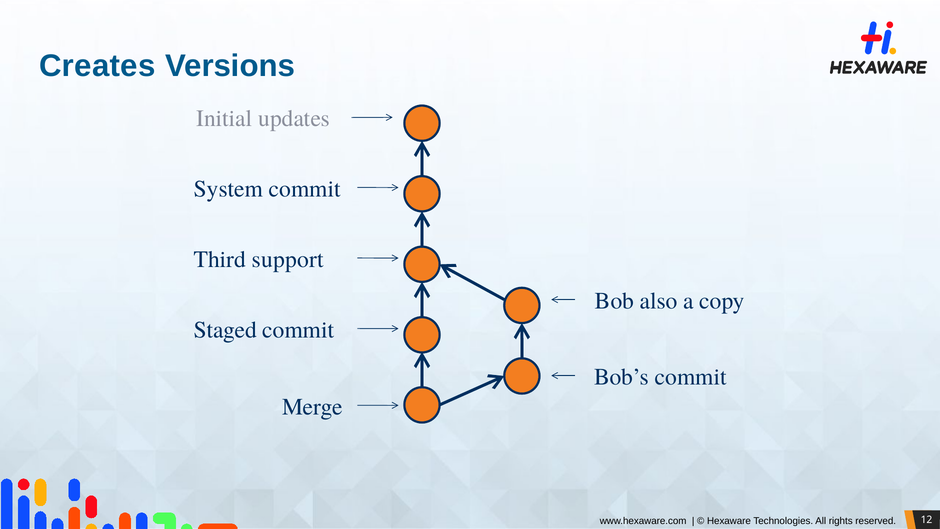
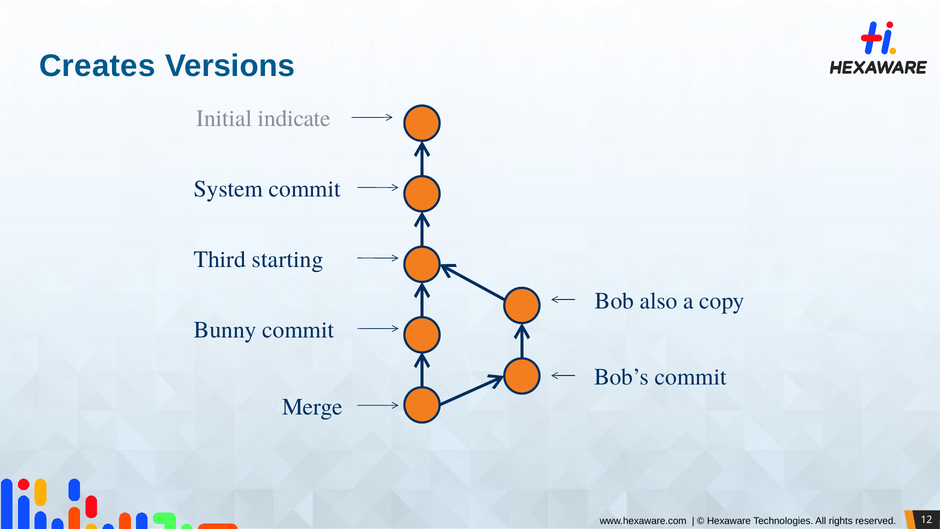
updates: updates -> indicate
support: support -> starting
Staged: Staged -> Bunny
